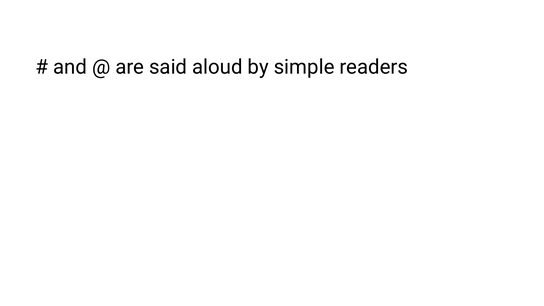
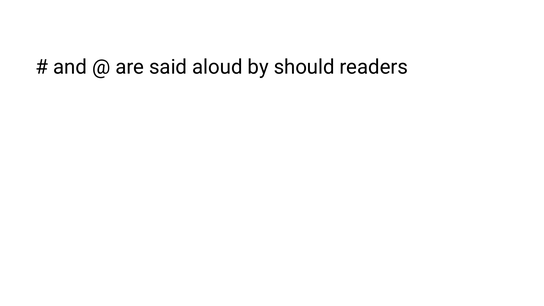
simple: simple -> should
